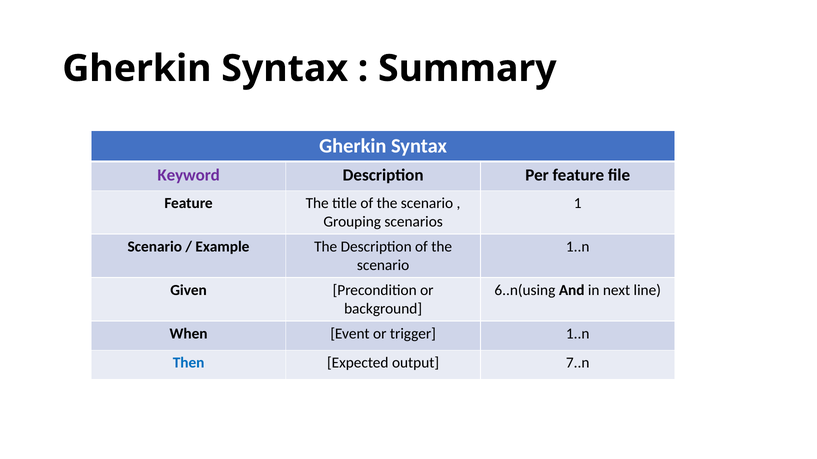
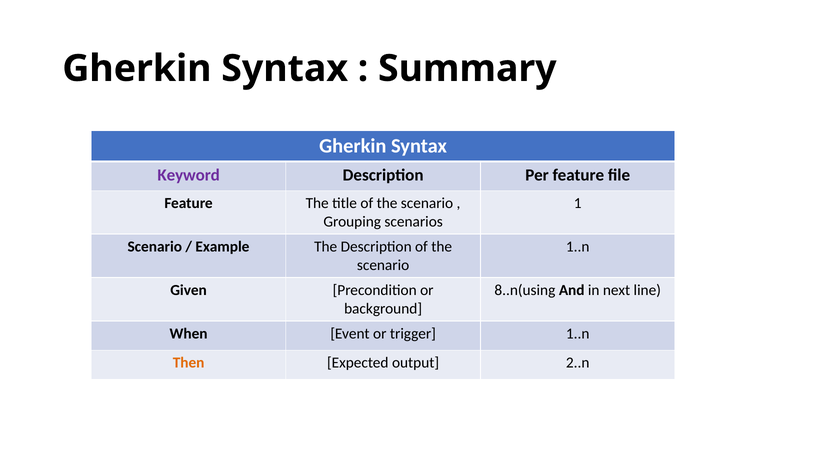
6..n(using: 6..n(using -> 8..n(using
Then colour: blue -> orange
7..n: 7..n -> 2..n
